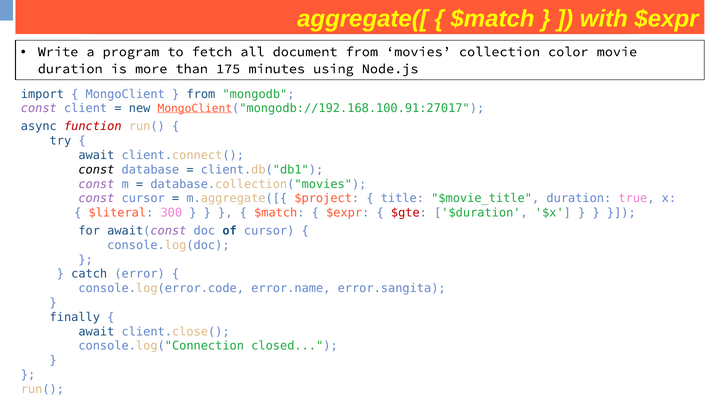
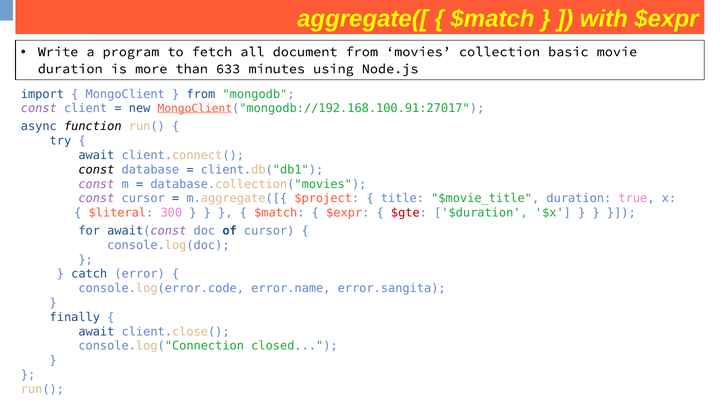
color: color -> basic
175: 175 -> 633
function colour: red -> black
